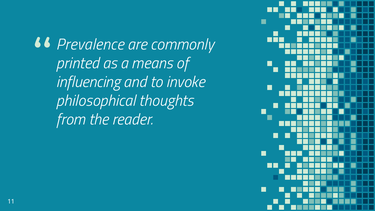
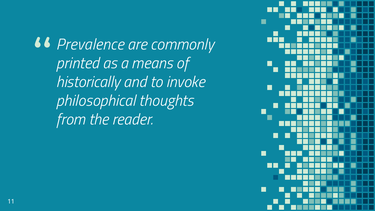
influencing: influencing -> historically
